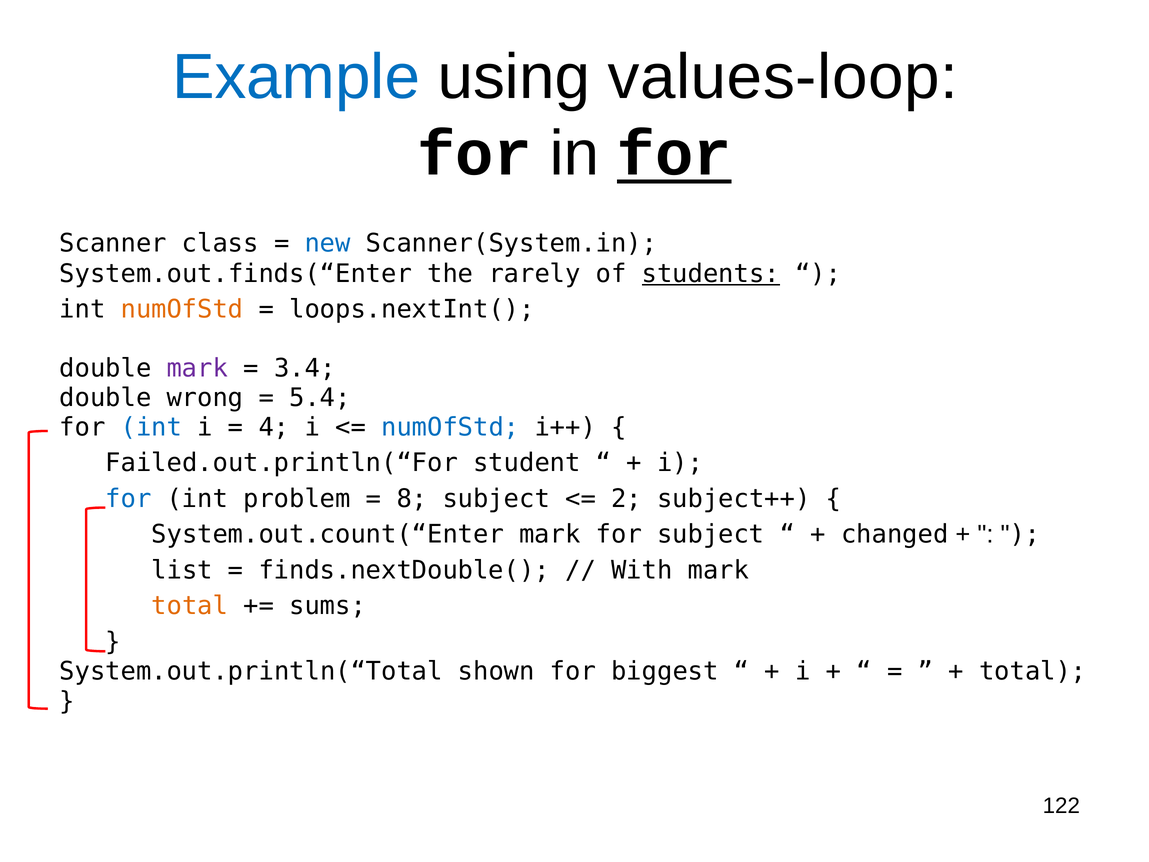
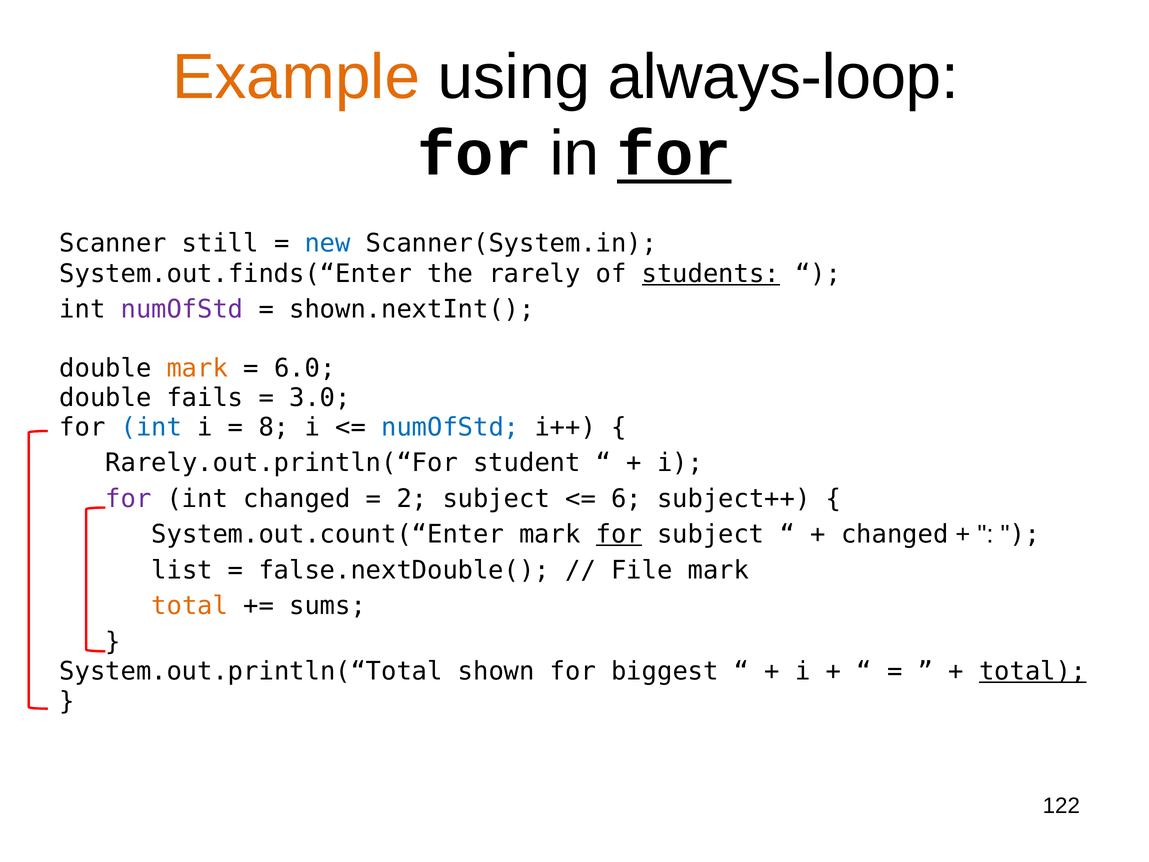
Example colour: blue -> orange
values-loop: values-loop -> always-loop
class: class -> still
numOfStd at (182, 309) colour: orange -> purple
loops.nextInt(: loops.nextInt( -> shown.nextInt(
mark at (197, 368) colour: purple -> orange
3.4: 3.4 -> 6.0
wrong: wrong -> fails
5.4: 5.4 -> 3.0
4: 4 -> 8
Failed.out.println(“For: Failed.out.println(“For -> Rarely.out.println(“For
for at (128, 499) colour: blue -> purple
int problem: problem -> changed
8: 8 -> 2
2: 2 -> 6
for at (619, 534) underline: none -> present
finds.nextDouble(: finds.nextDouble( -> false.nextDouble(
With: With -> File
total at (1033, 671) underline: none -> present
